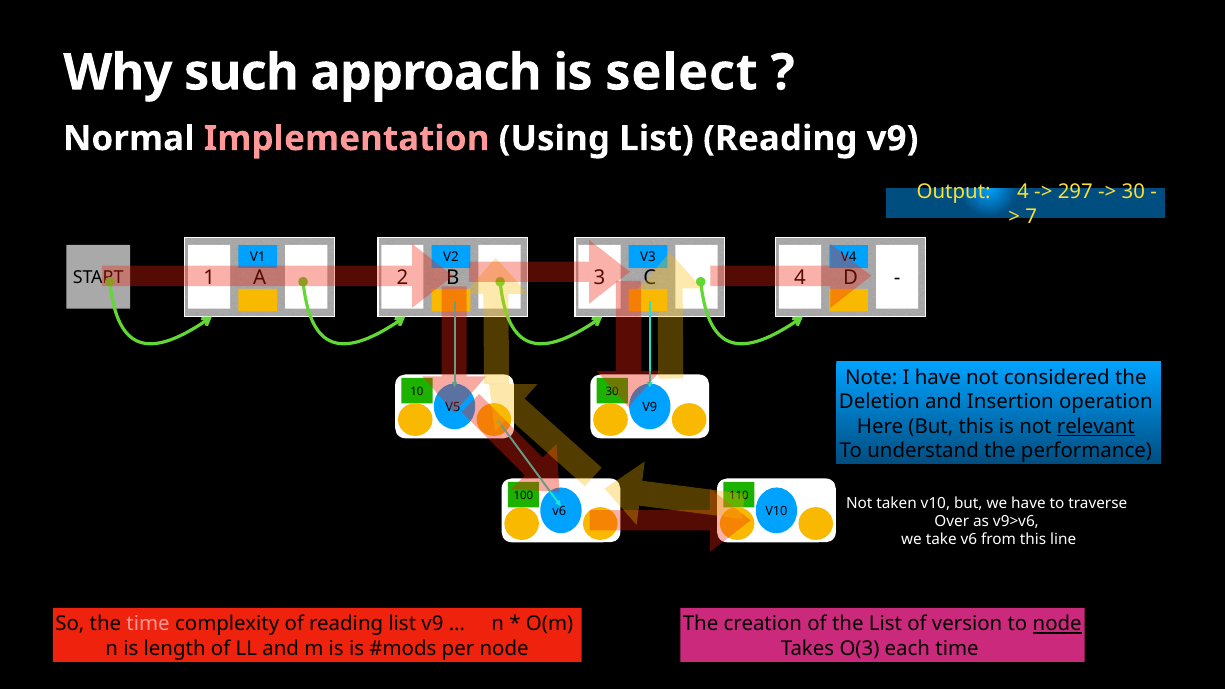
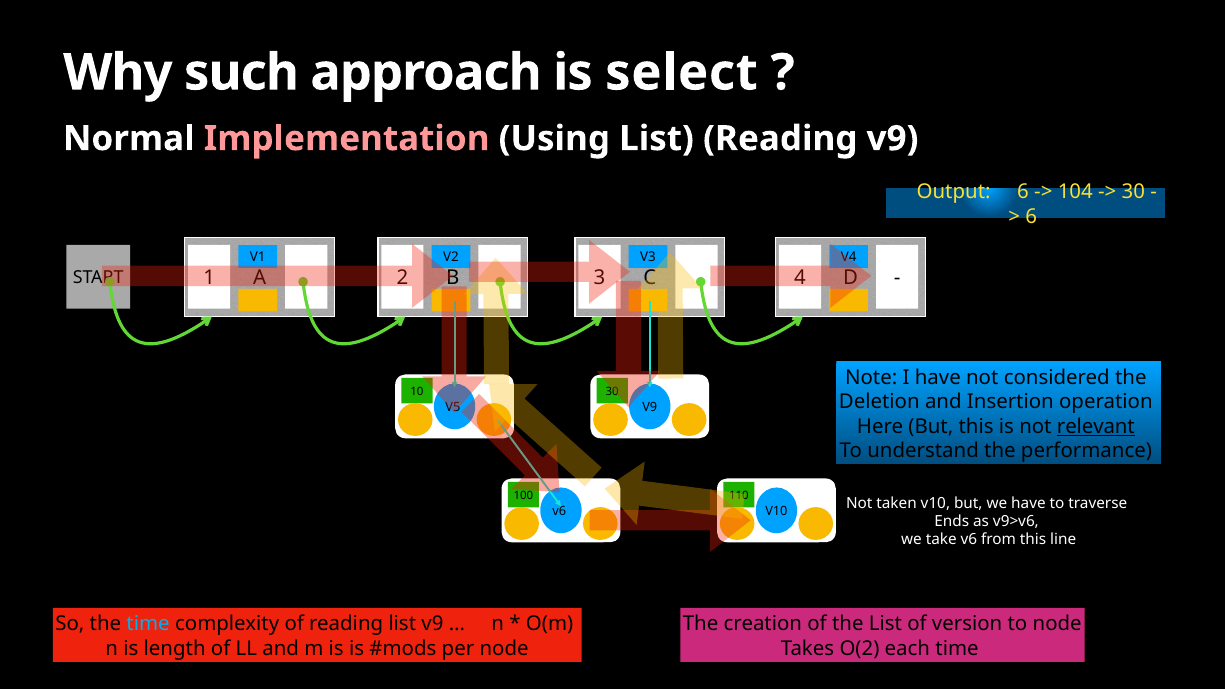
Output 4: 4 -> 6
297: 297 -> 104
7 at (1031, 217): 7 -> 6
Over: Over -> Ends
time at (148, 624) colour: pink -> light blue
node at (1057, 624) underline: present -> none
O(3: O(3 -> O(2
